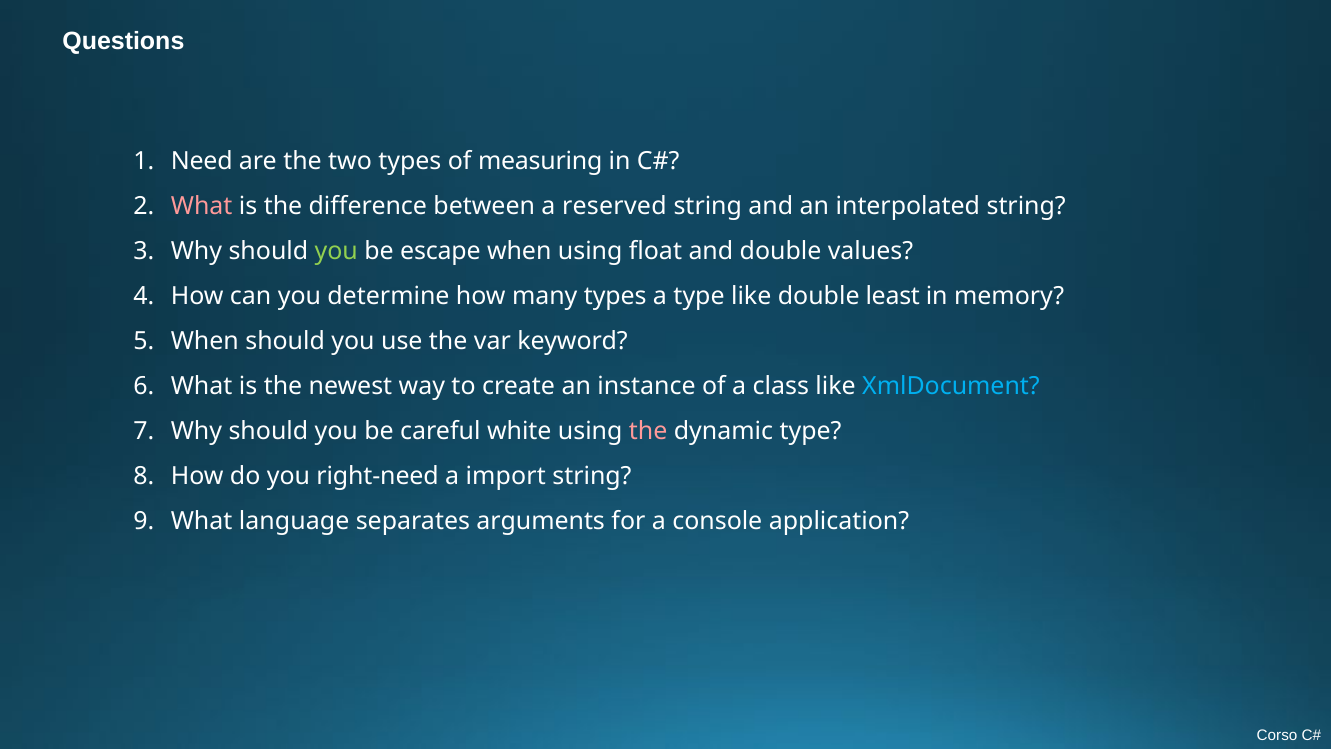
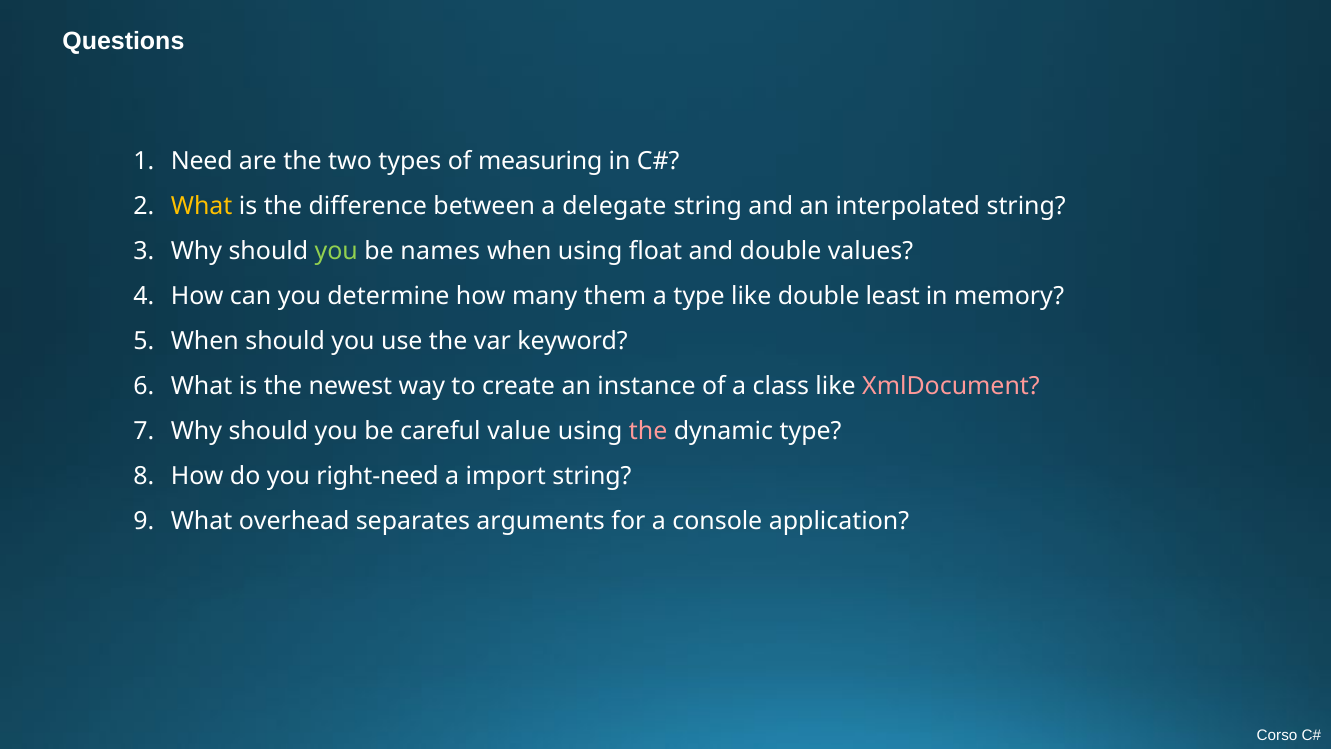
What at (202, 206) colour: pink -> yellow
reserved: reserved -> delegate
escape: escape -> names
many types: types -> them
XmlDocument colour: light blue -> pink
white: white -> value
language: language -> overhead
